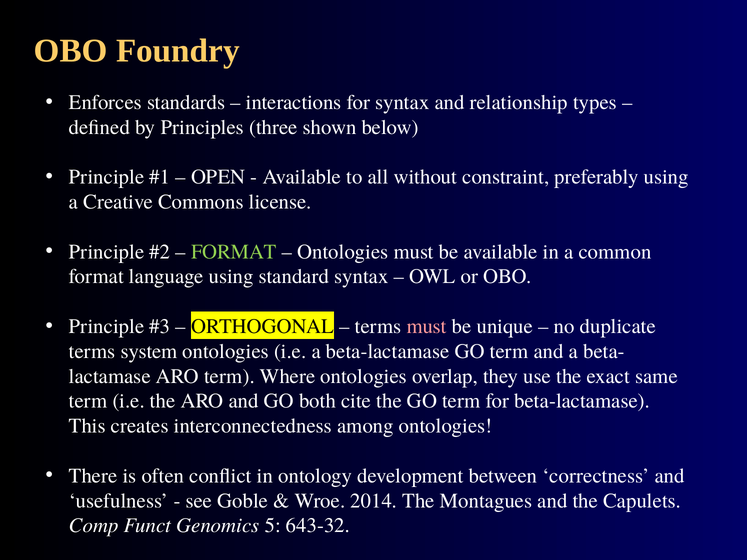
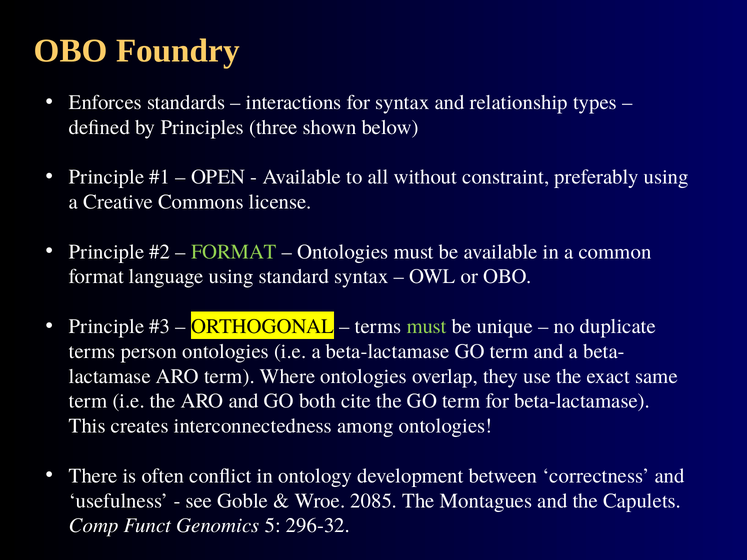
must at (427, 327) colour: pink -> light green
system: system -> person
2014: 2014 -> 2085
643-32: 643-32 -> 296-32
